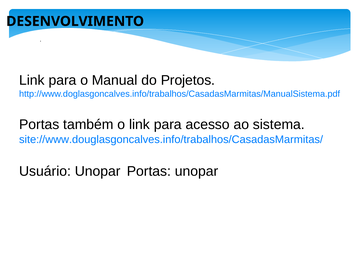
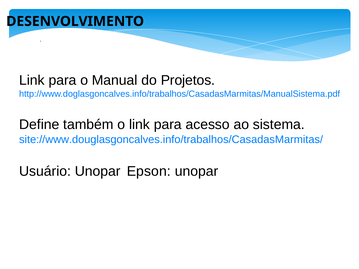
Portas at (39, 125): Portas -> Define
Unopar Portas: Portas -> Epson
